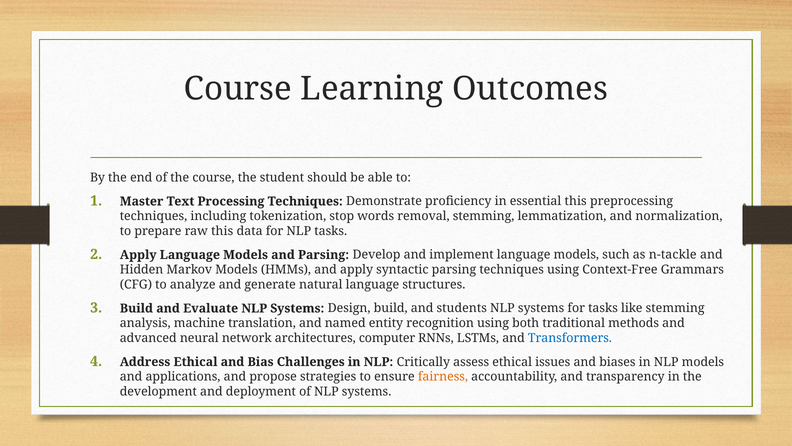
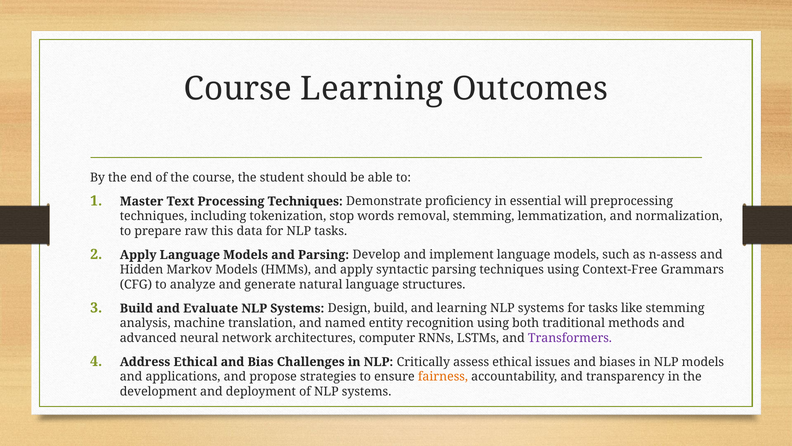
essential this: this -> will
n-tackle: n-tackle -> n-assess
and students: students -> learning
Transformers colour: blue -> purple
